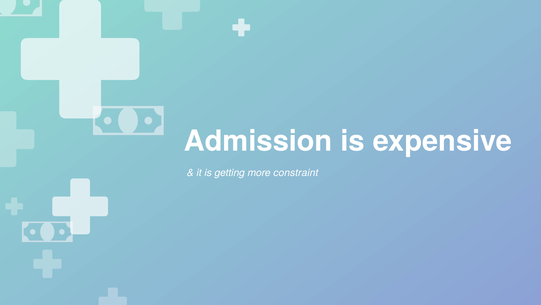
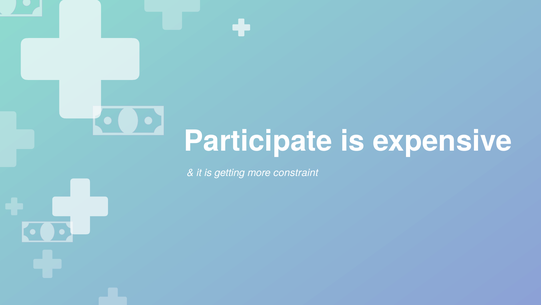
Admission: Admission -> Participate
